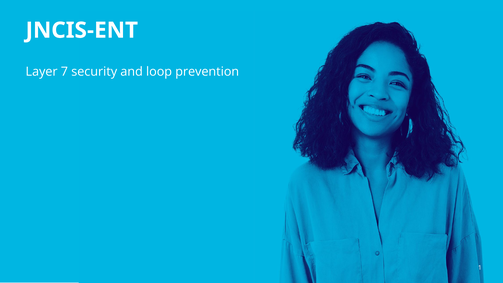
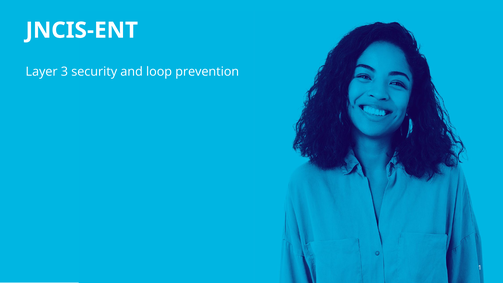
7: 7 -> 3
